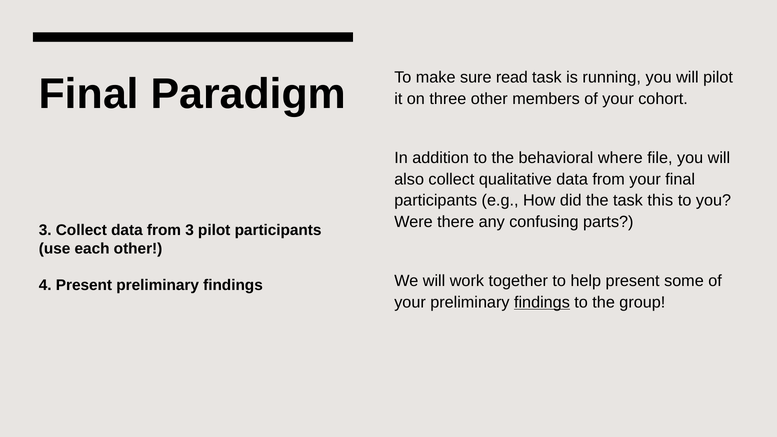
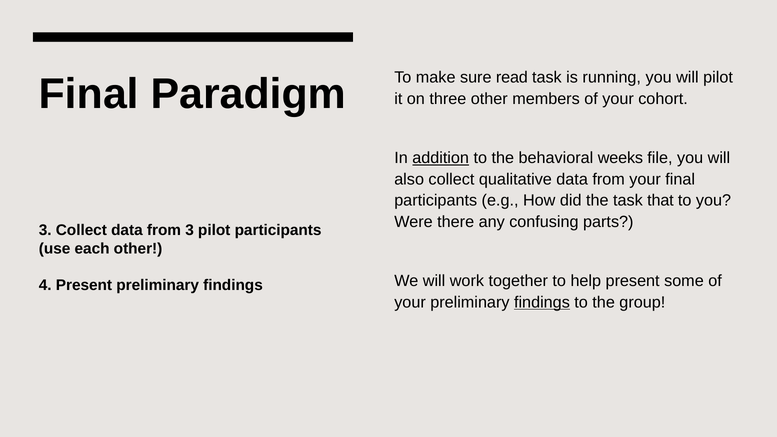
addition underline: none -> present
where: where -> weeks
this: this -> that
